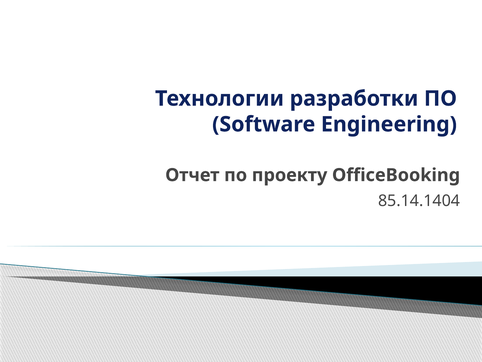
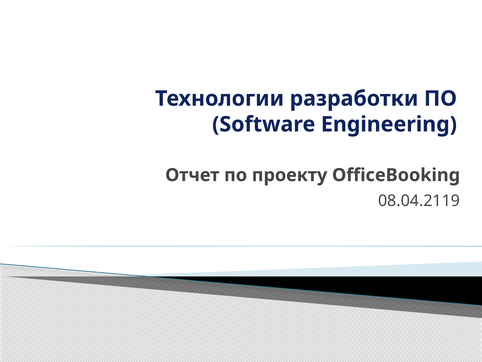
85.14.1404: 85.14.1404 -> 08.04.2119
